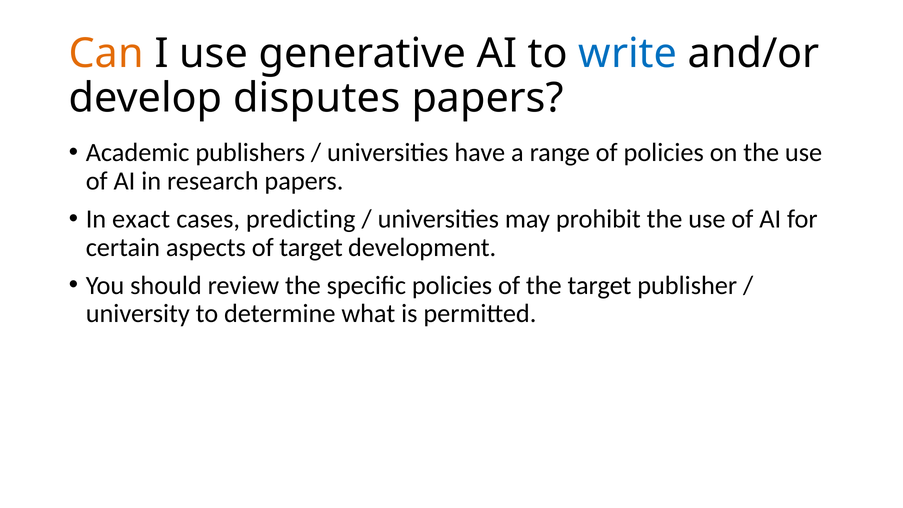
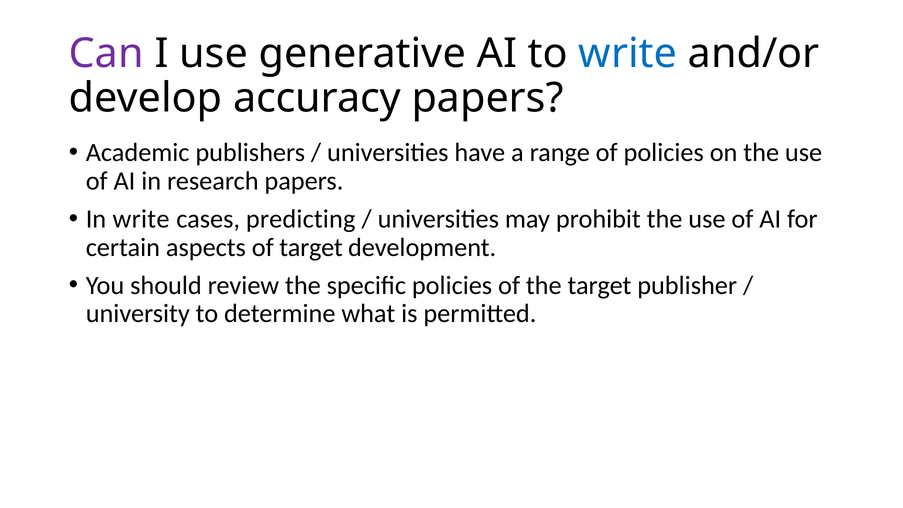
Can colour: orange -> purple
disputes: disputes -> accuracy
In exact: exact -> write
